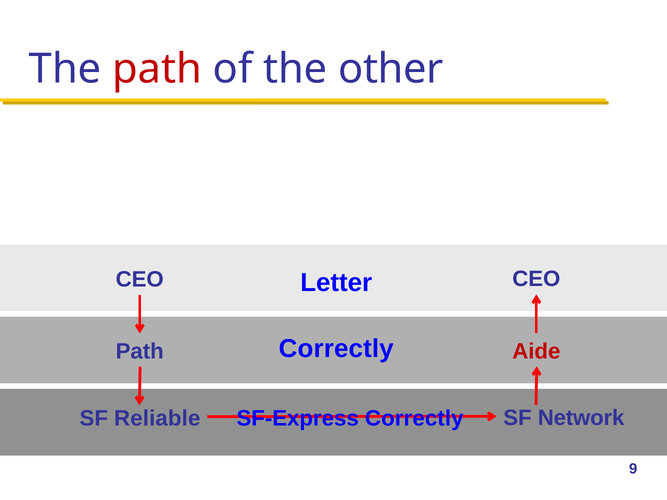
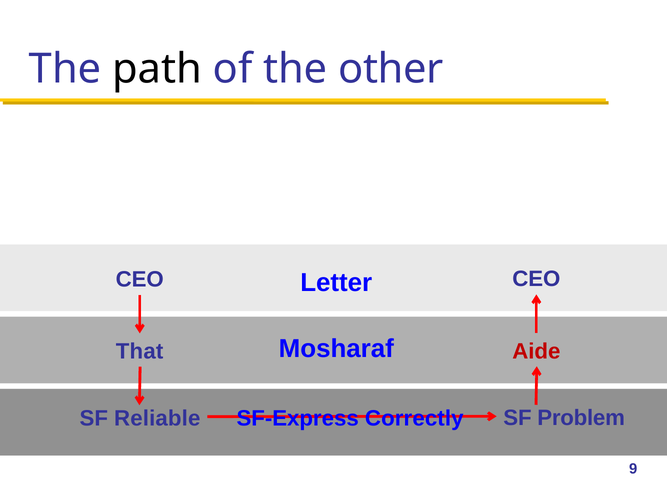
path at (157, 69) colour: red -> black
Correctly at (336, 349): Correctly -> Mosharaf
Path at (140, 352): Path -> That
Network: Network -> Problem
